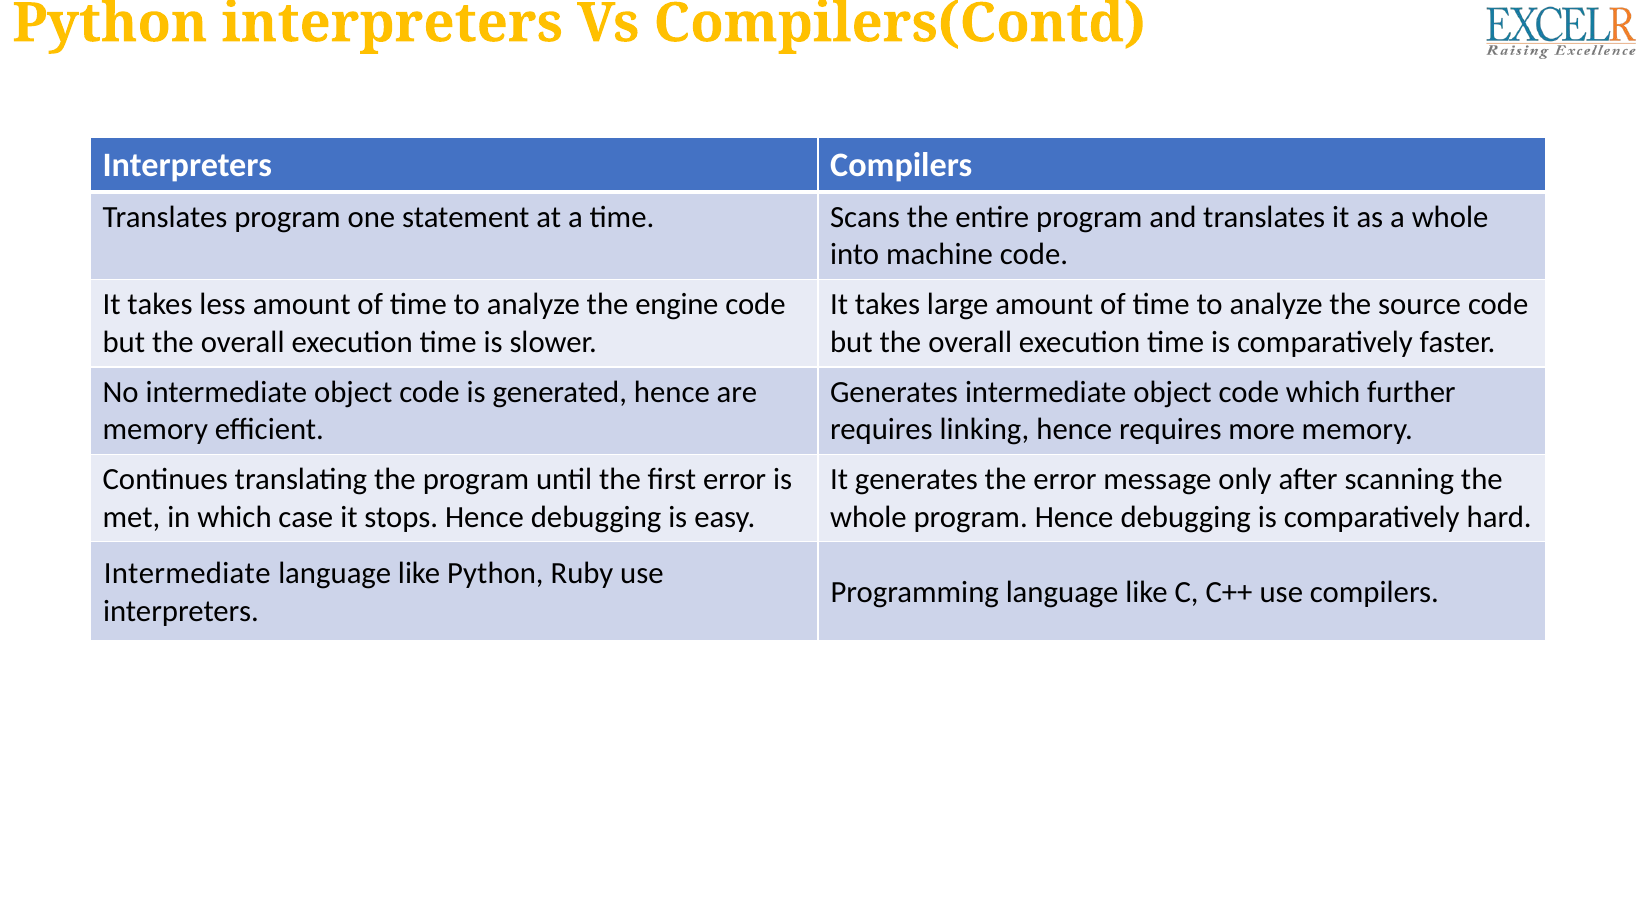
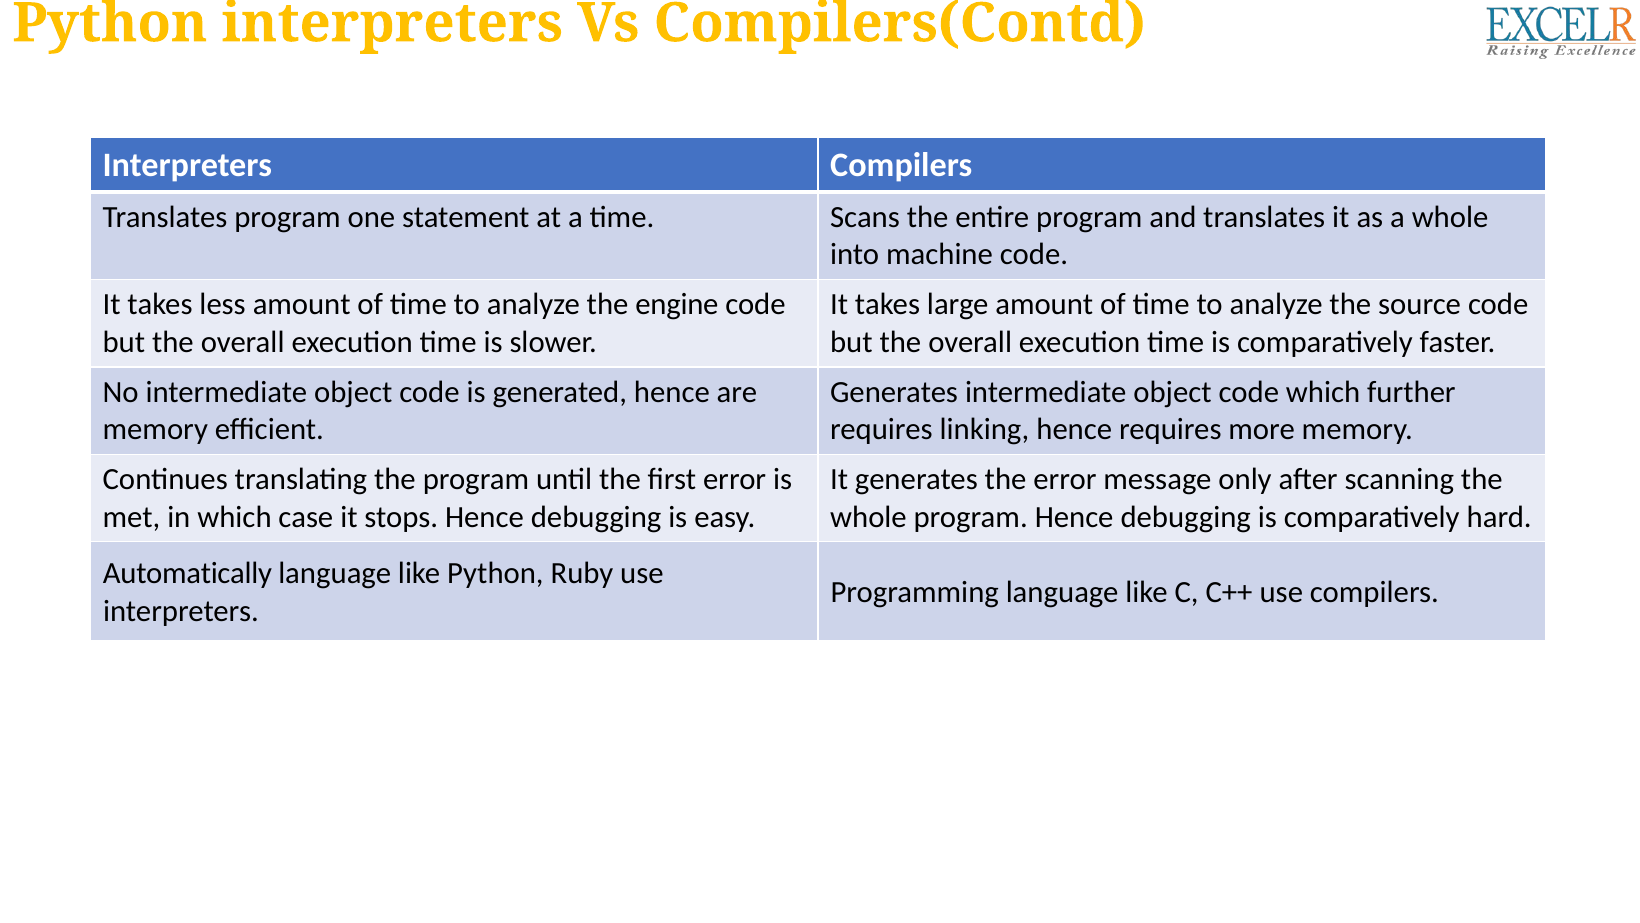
Intermediate at (187, 573): Intermediate -> Automatically
